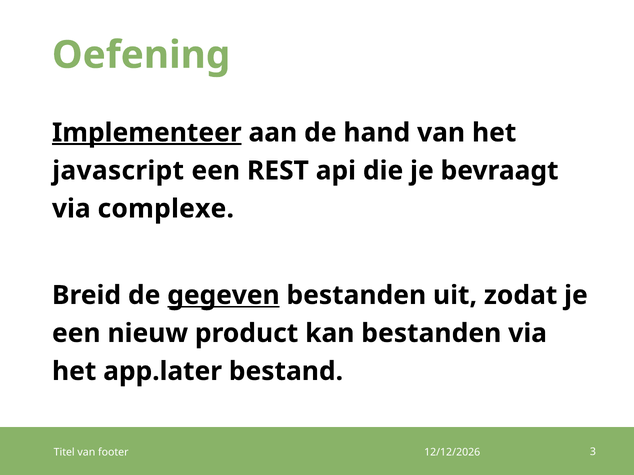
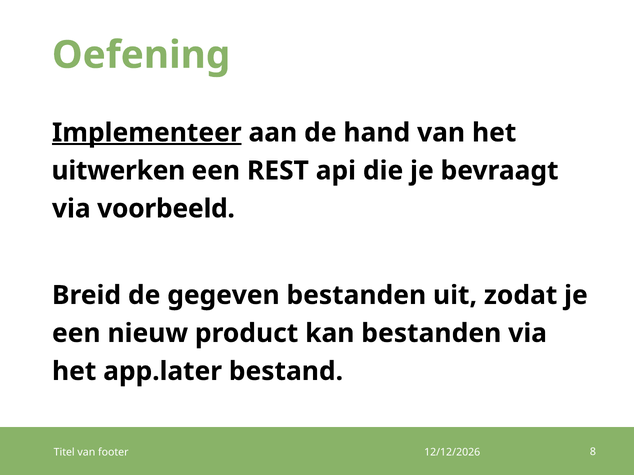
javascript: javascript -> uitwerken
complexe: complexe -> voorbeeld
gegeven underline: present -> none
3: 3 -> 8
